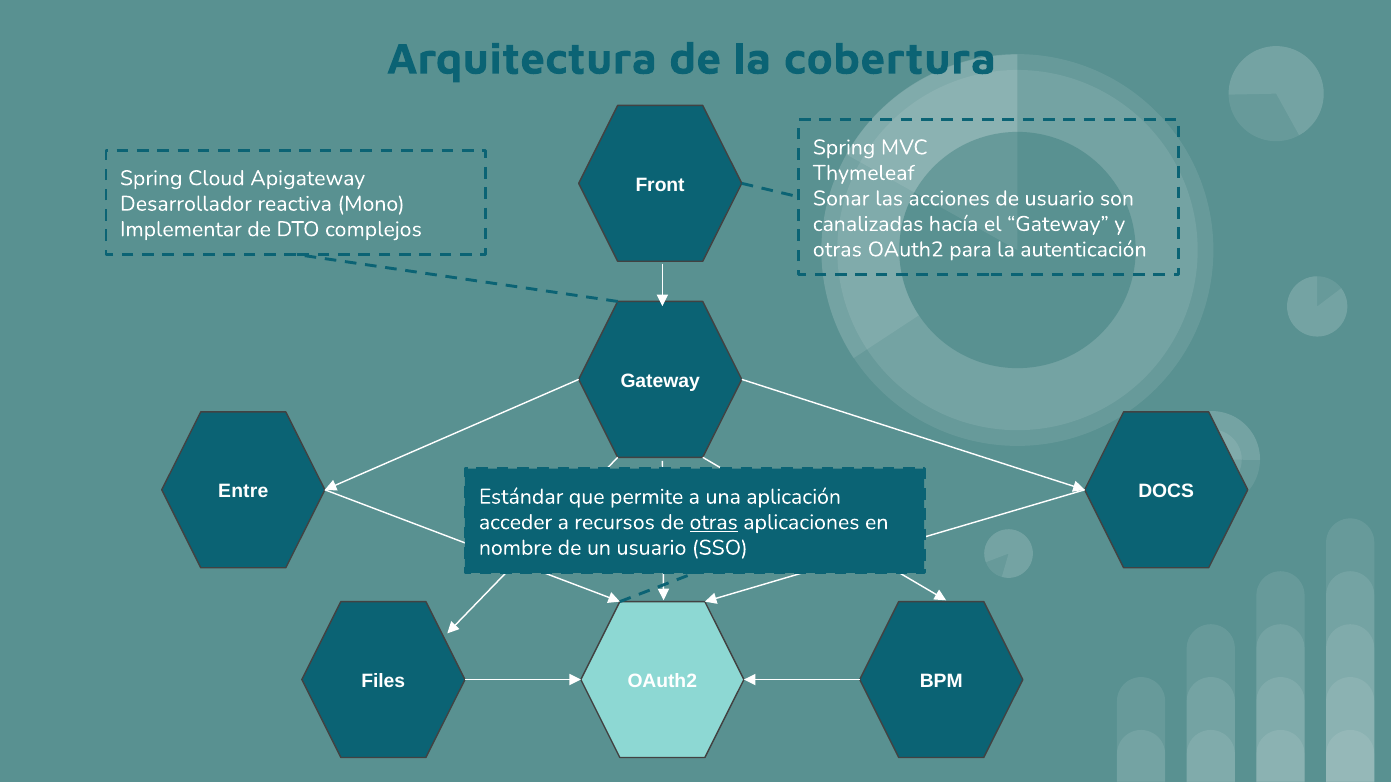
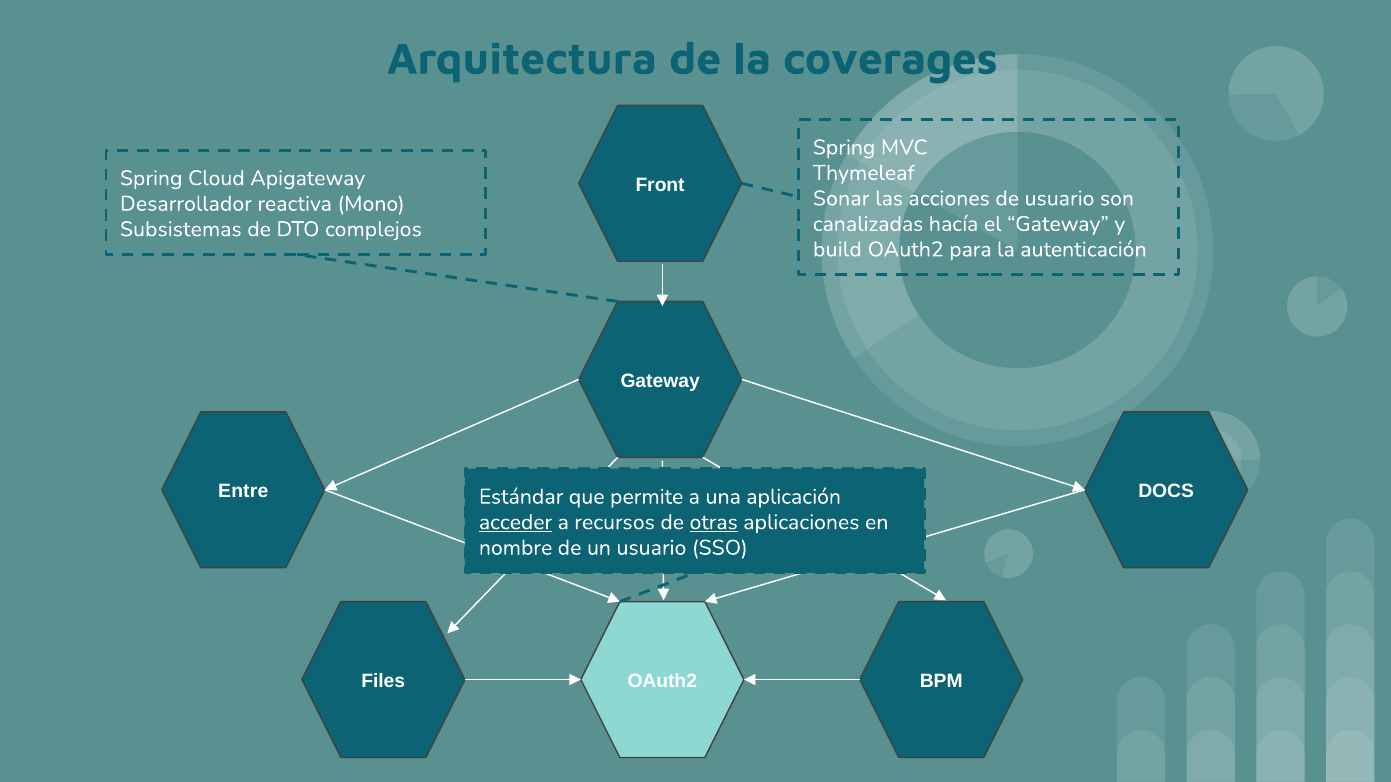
cobertura: cobertura -> coverages
Implementar: Implementar -> Subsistemas
otras at (837, 250): otras -> build
acceder underline: none -> present
